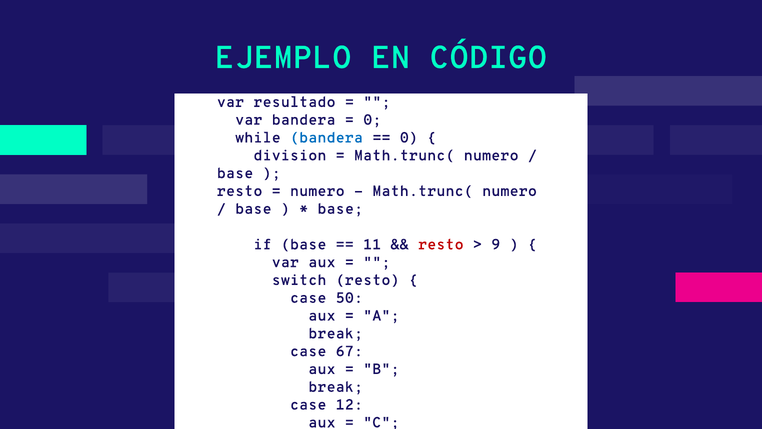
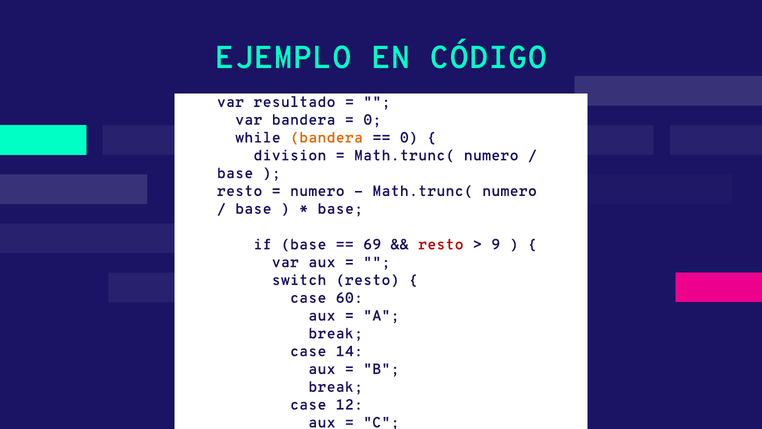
bandera at (327, 137) colour: blue -> orange
11: 11 -> 69
50: 50 -> 60
67: 67 -> 14
